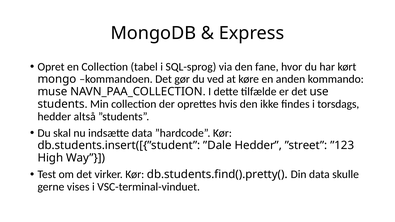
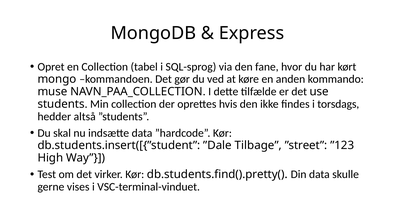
”Dale Hedder: Hedder -> Tilbage
